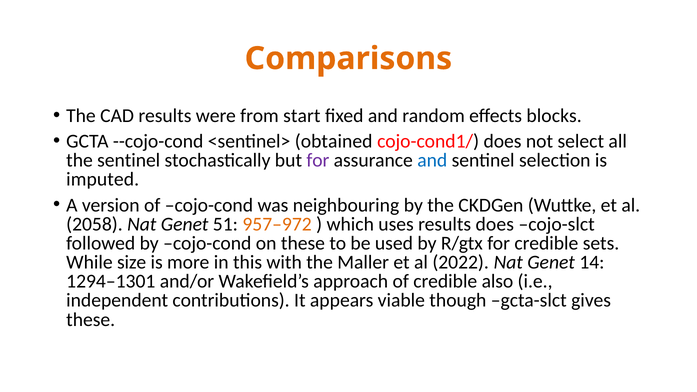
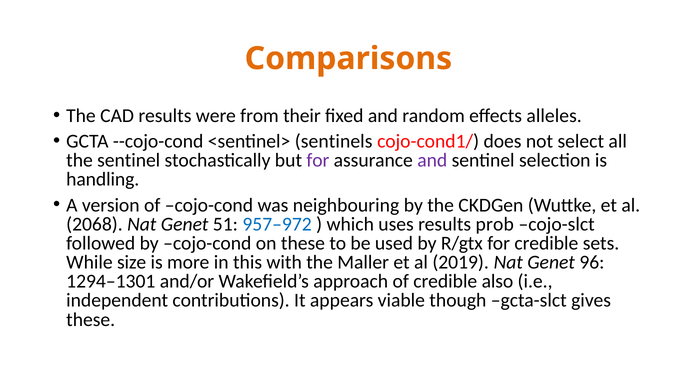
start: start -> their
blocks: blocks -> alleles
obtained: obtained -> sentinels
and at (432, 160) colour: blue -> purple
imputed: imputed -> handling
2058: 2058 -> 2068
957–972 colour: orange -> blue
results does: does -> prob
2022: 2022 -> 2019
14: 14 -> 96
